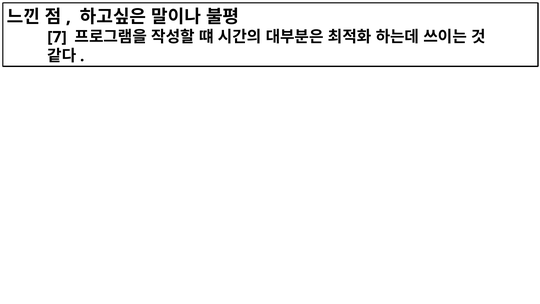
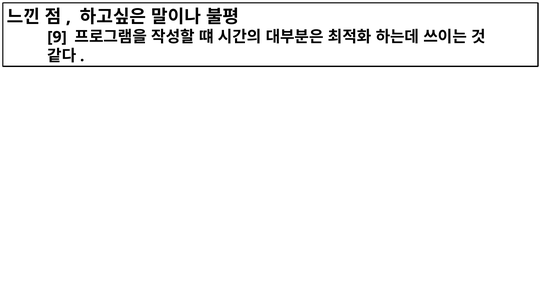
7: 7 -> 9
